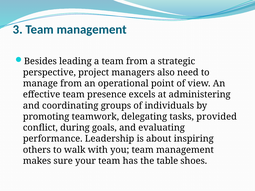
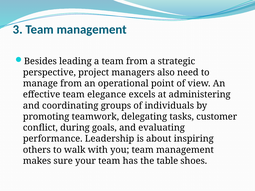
presence: presence -> elegance
provided: provided -> customer
